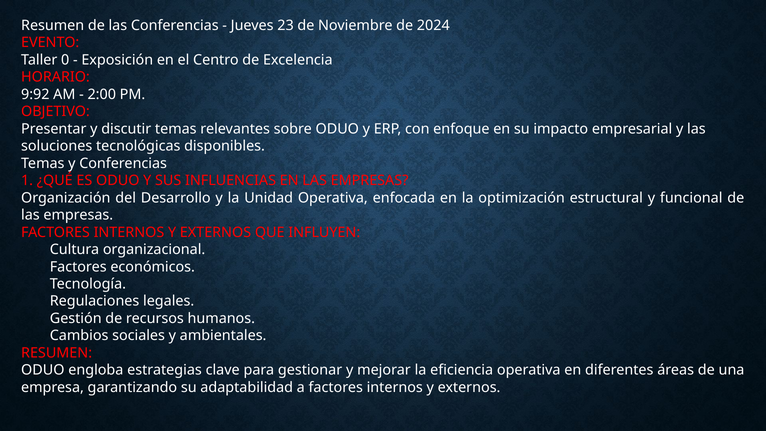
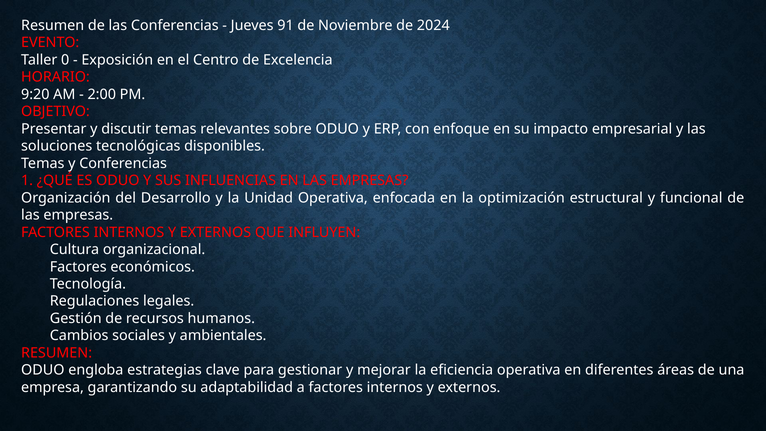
23: 23 -> 91
9:92: 9:92 -> 9:20
